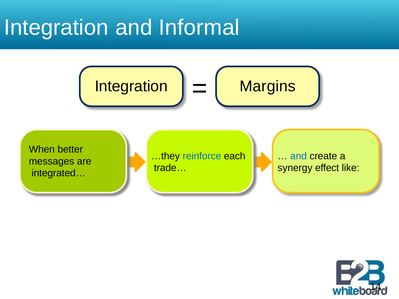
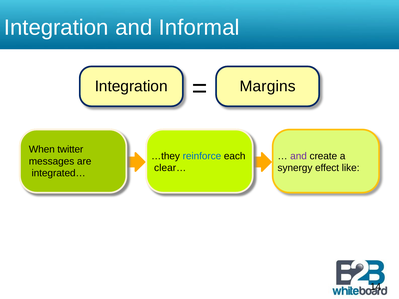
better: better -> twitter
and at (299, 156) colour: blue -> purple
trade…: trade… -> clear…
